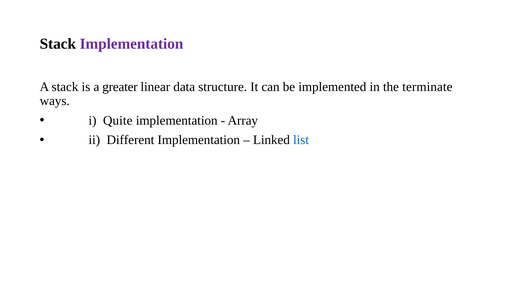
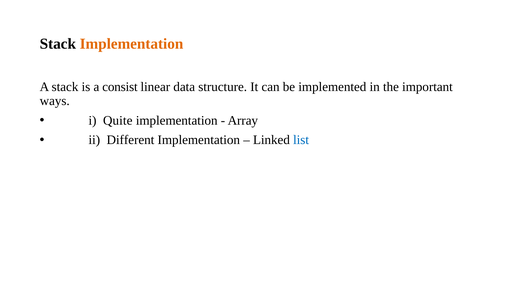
Implementation at (131, 44) colour: purple -> orange
greater: greater -> consist
terminate: terminate -> important
